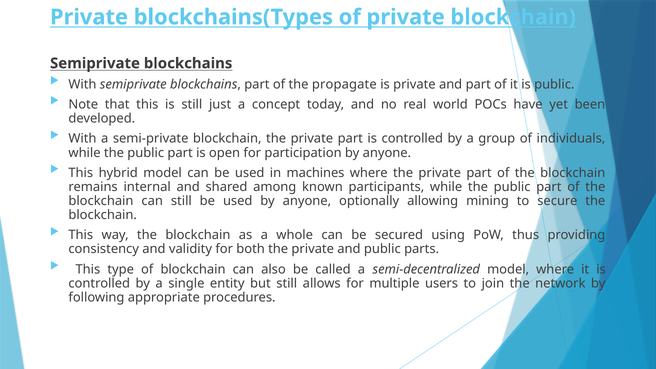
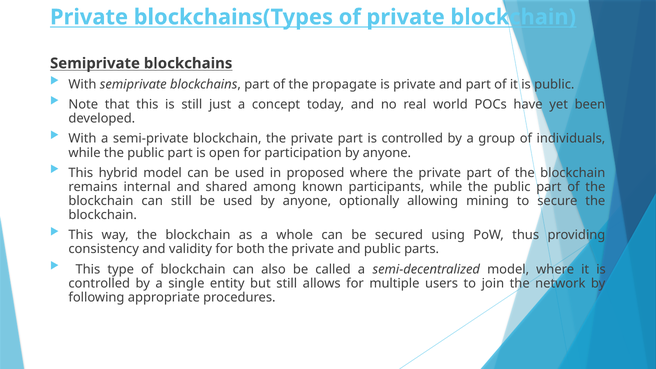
machines: machines -> proposed
